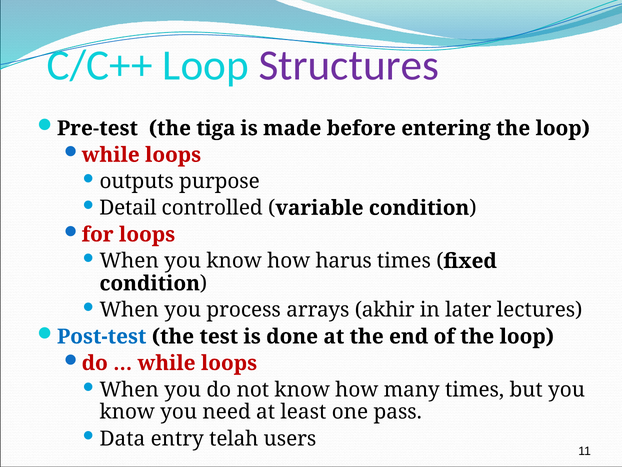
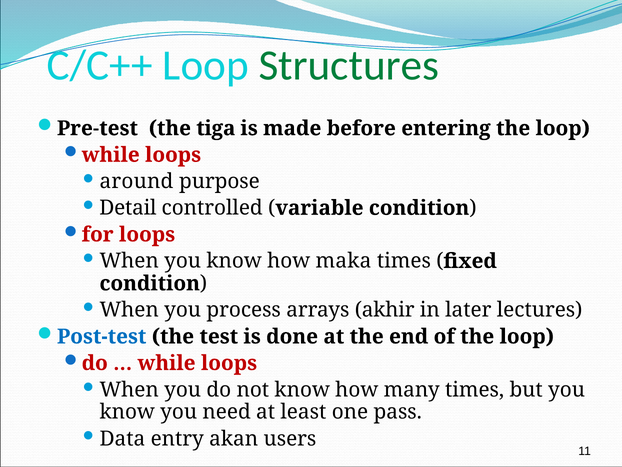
Structures colour: purple -> green
outputs: outputs -> around
harus: harus -> maka
telah: telah -> akan
